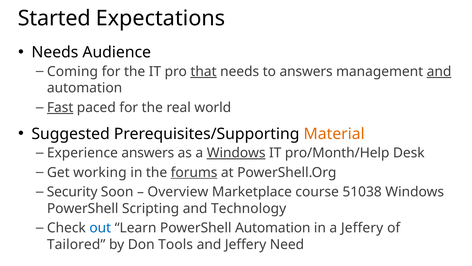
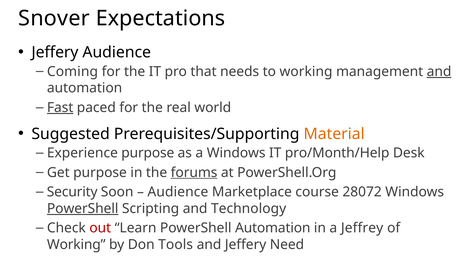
Started: Started -> Snover
Needs at (55, 52): Needs -> Jeffery
that underline: present -> none
to answers: answers -> working
Experience answers: answers -> purpose
Windows at (236, 153) underline: present -> none
Get working: working -> purpose
Overview at (178, 192): Overview -> Audience
51038: 51038 -> 28072
PowerShell at (83, 208) underline: none -> present
out colour: blue -> red
a Jeffery: Jeffery -> Jeffrey
Tailored at (76, 244): Tailored -> Working
